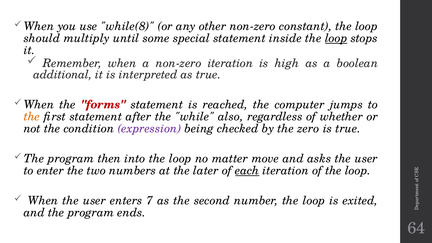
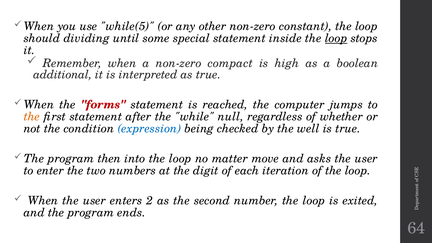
while(8: while(8 -> while(5
multiply: multiply -> dividing
non-zero iteration: iteration -> compact
also: also -> null
expression colour: purple -> blue
zero: zero -> well
later: later -> digit
each underline: present -> none
7: 7 -> 2
